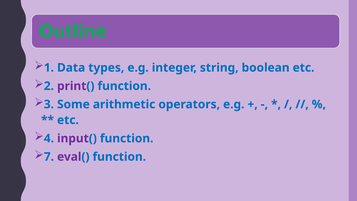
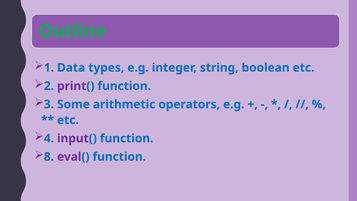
7: 7 -> 8
